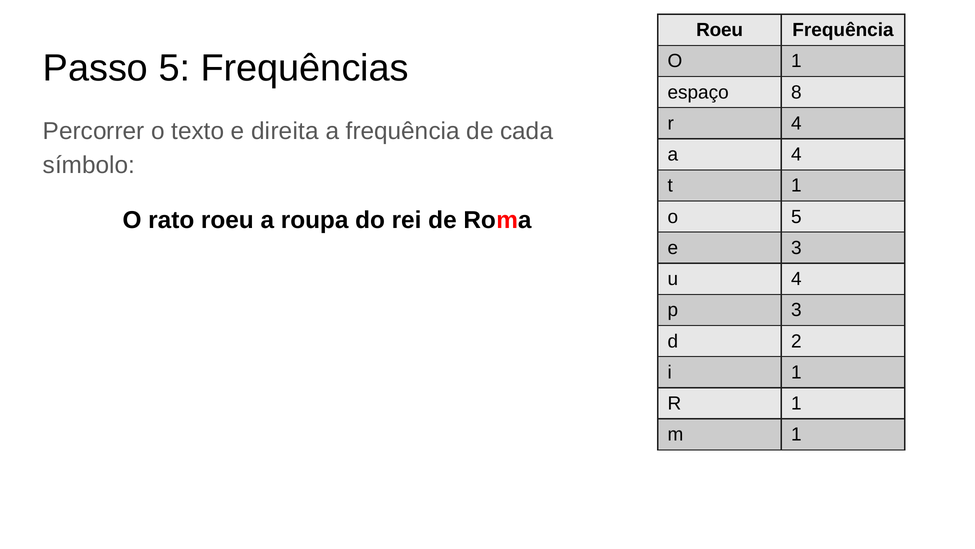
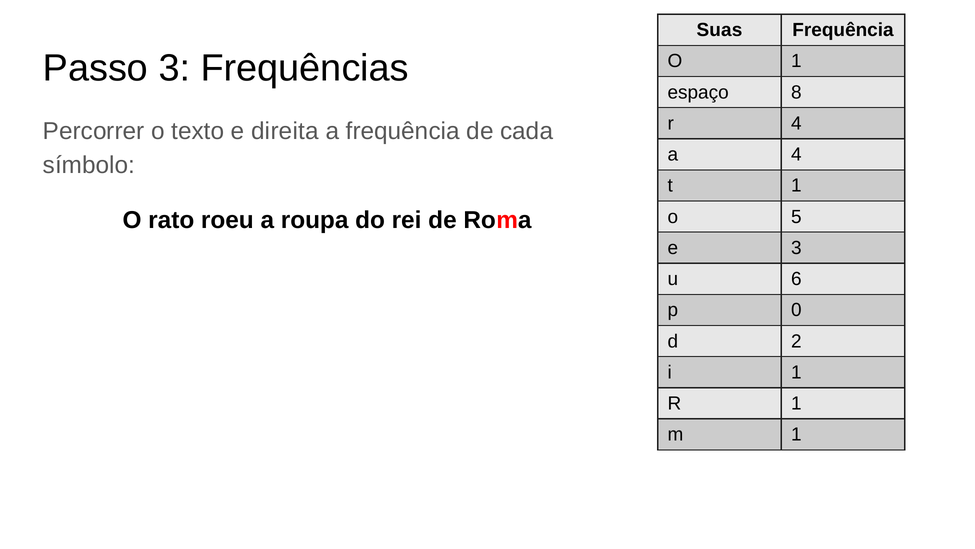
Roeu at (720, 30): Roeu -> Suas
Passo 5: 5 -> 3
u 4: 4 -> 6
p 3: 3 -> 0
